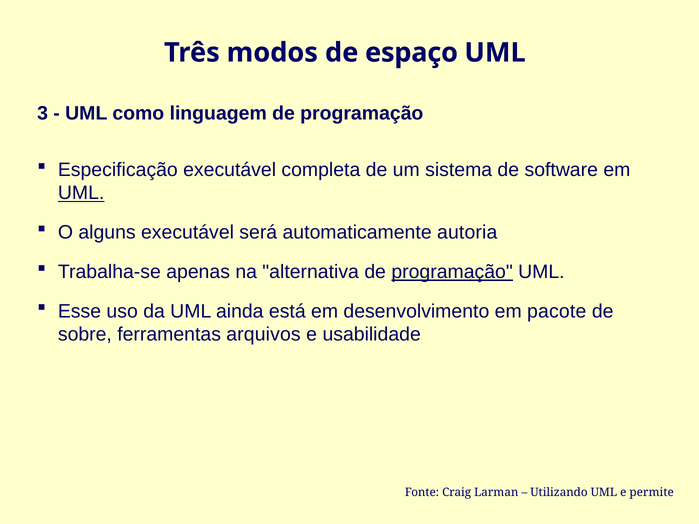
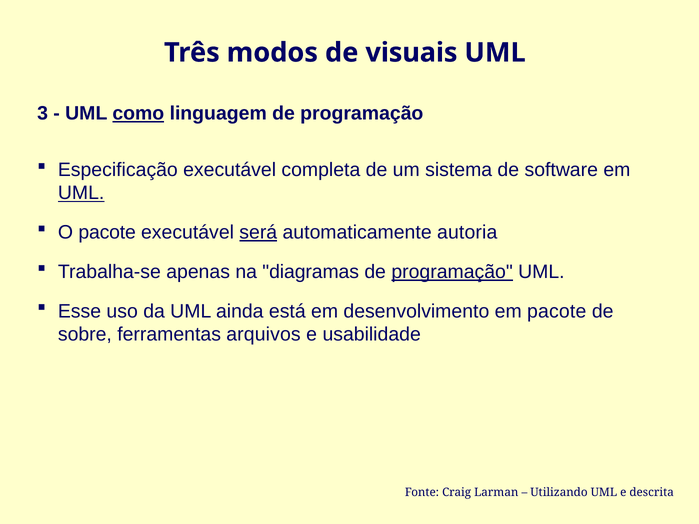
espaço: espaço -> visuais
como underline: none -> present
O alguns: alguns -> pacote
será underline: none -> present
alternativa: alternativa -> diagramas
permite: permite -> descrita
